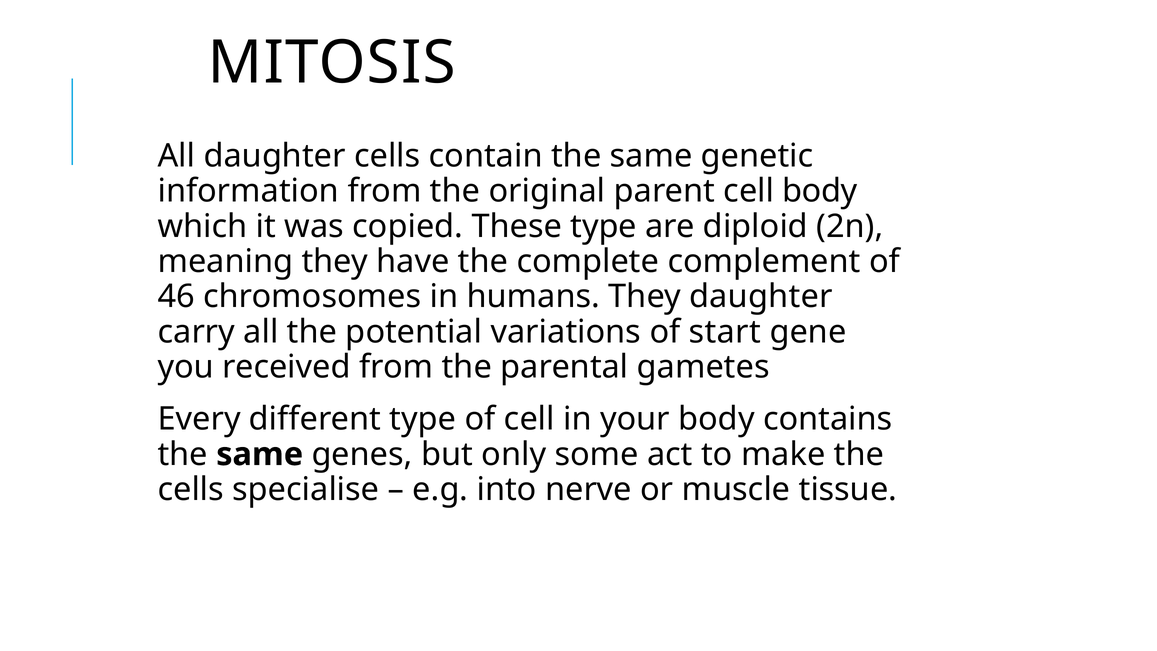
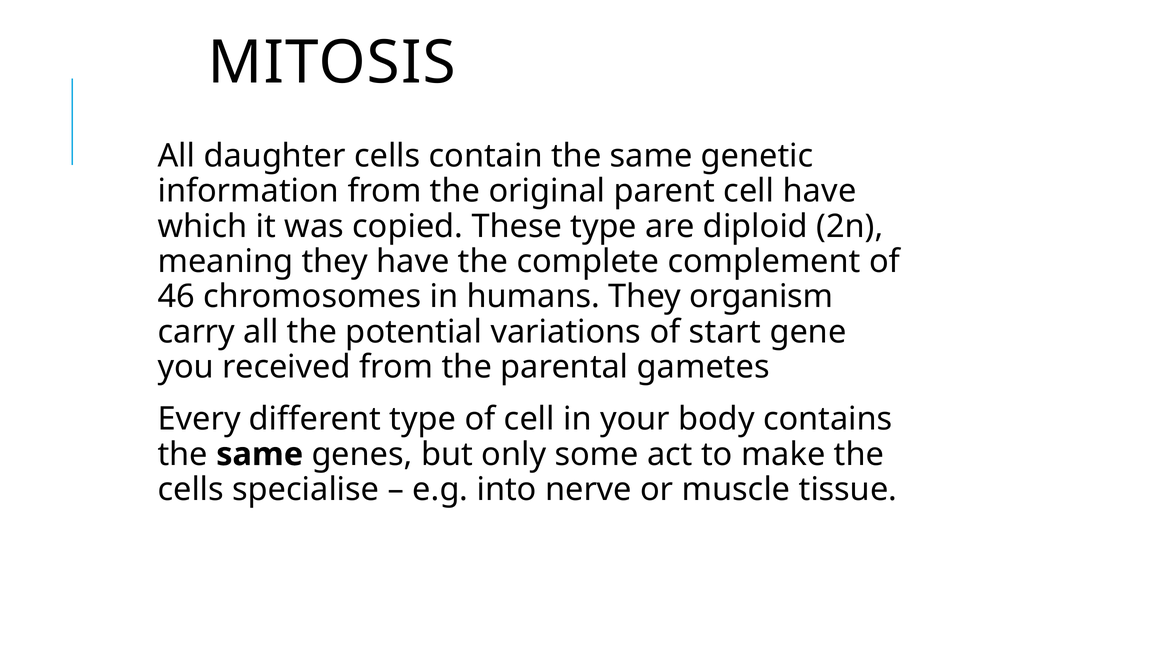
cell body: body -> have
They daughter: daughter -> organism
